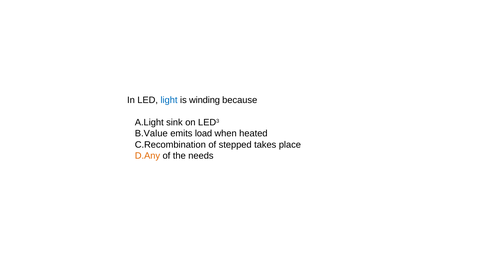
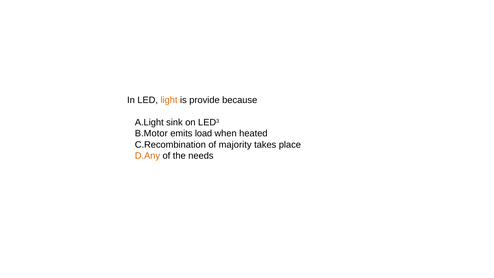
light colour: blue -> orange
winding: winding -> provide
B.Value: B.Value -> B.Motor
stepped: stepped -> majority
